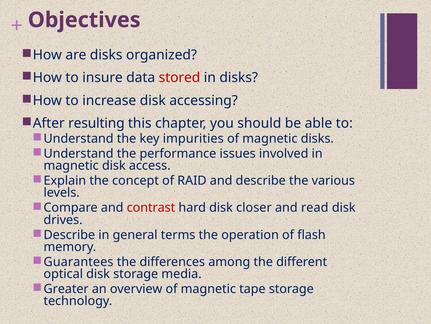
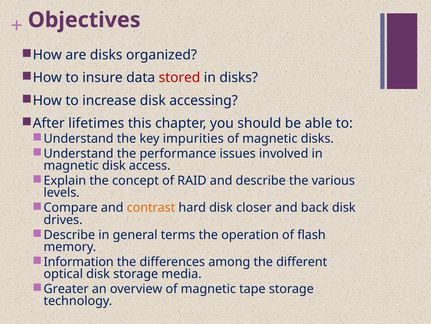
resulting: resulting -> lifetimes
contrast colour: red -> orange
read: read -> back
Guarantees: Guarantees -> Information
